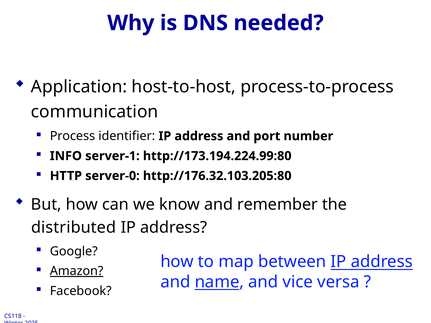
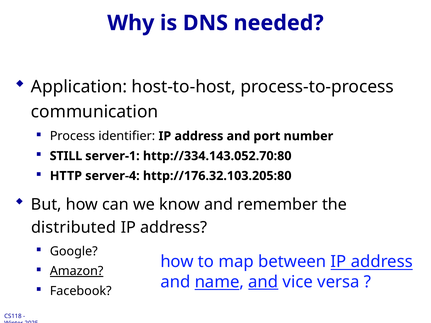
INFO: INFO -> STILL
http://173.194.224.99:80: http://173.194.224.99:80 -> http://334.143.052.70:80
server-0: server-0 -> server-4
and at (263, 282) underline: none -> present
